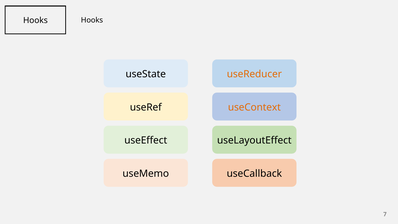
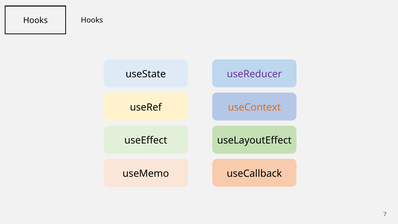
useReducer colour: orange -> purple
